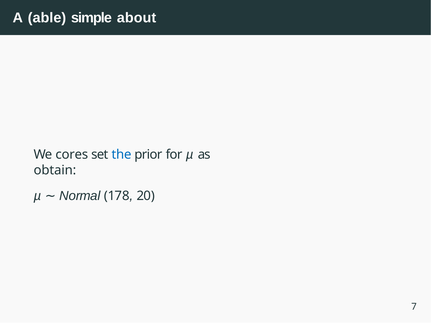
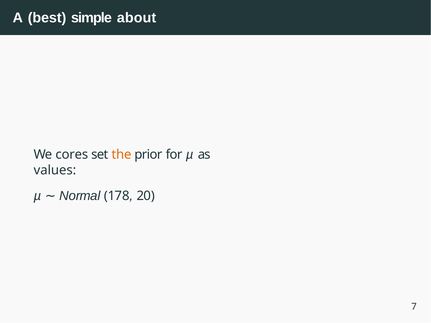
able: able -> best
the colour: blue -> orange
obtain: obtain -> values
